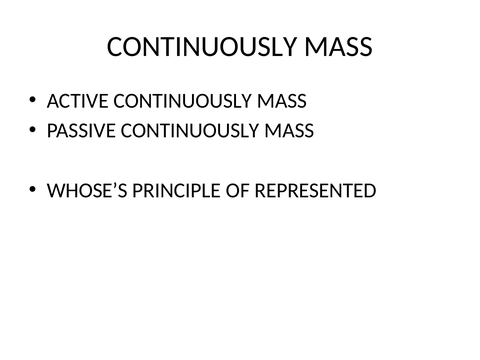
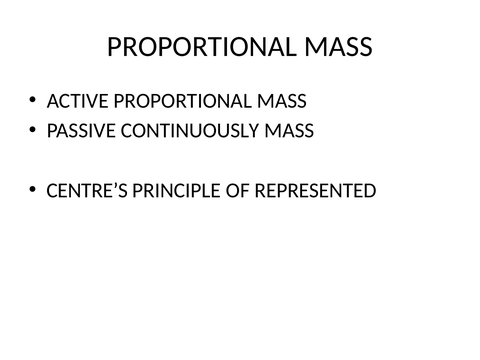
CONTINUOUSLY at (202, 46): CONTINUOUSLY -> PROPORTIONAL
ACTIVE CONTINUOUSLY: CONTINUOUSLY -> PROPORTIONAL
WHOSE’S: WHOSE’S -> CENTRE’S
